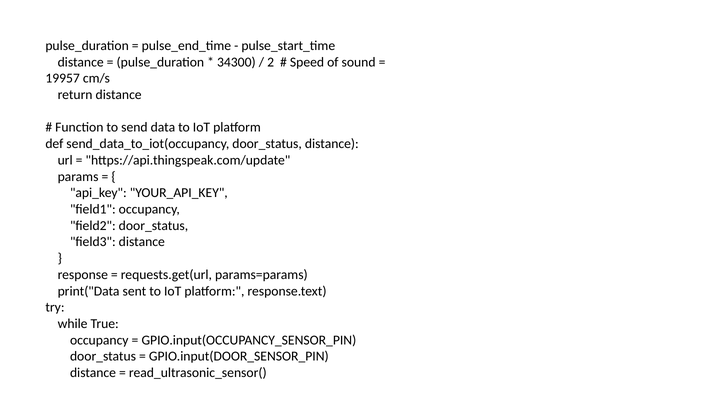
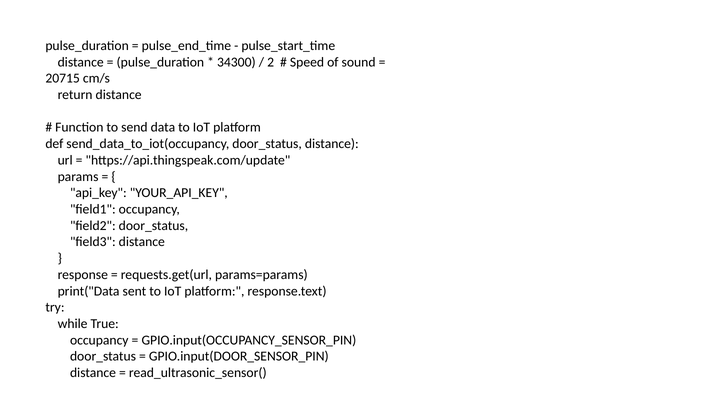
19957: 19957 -> 20715
